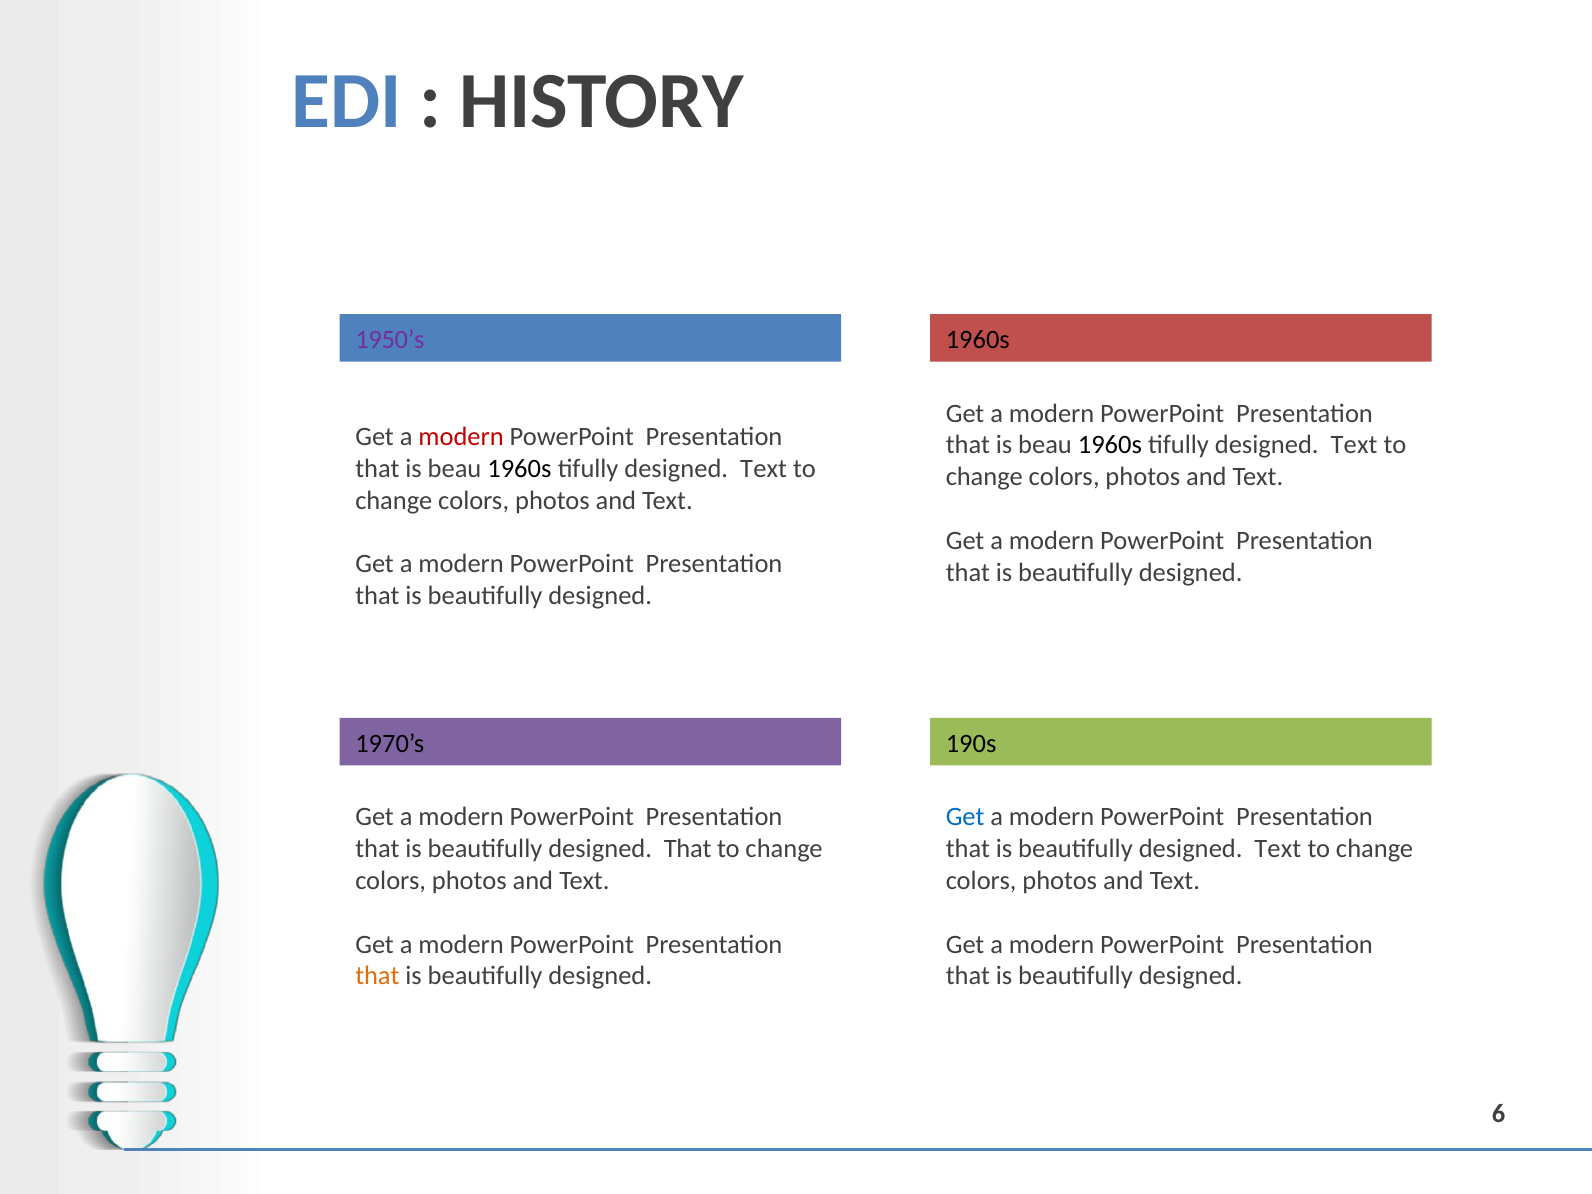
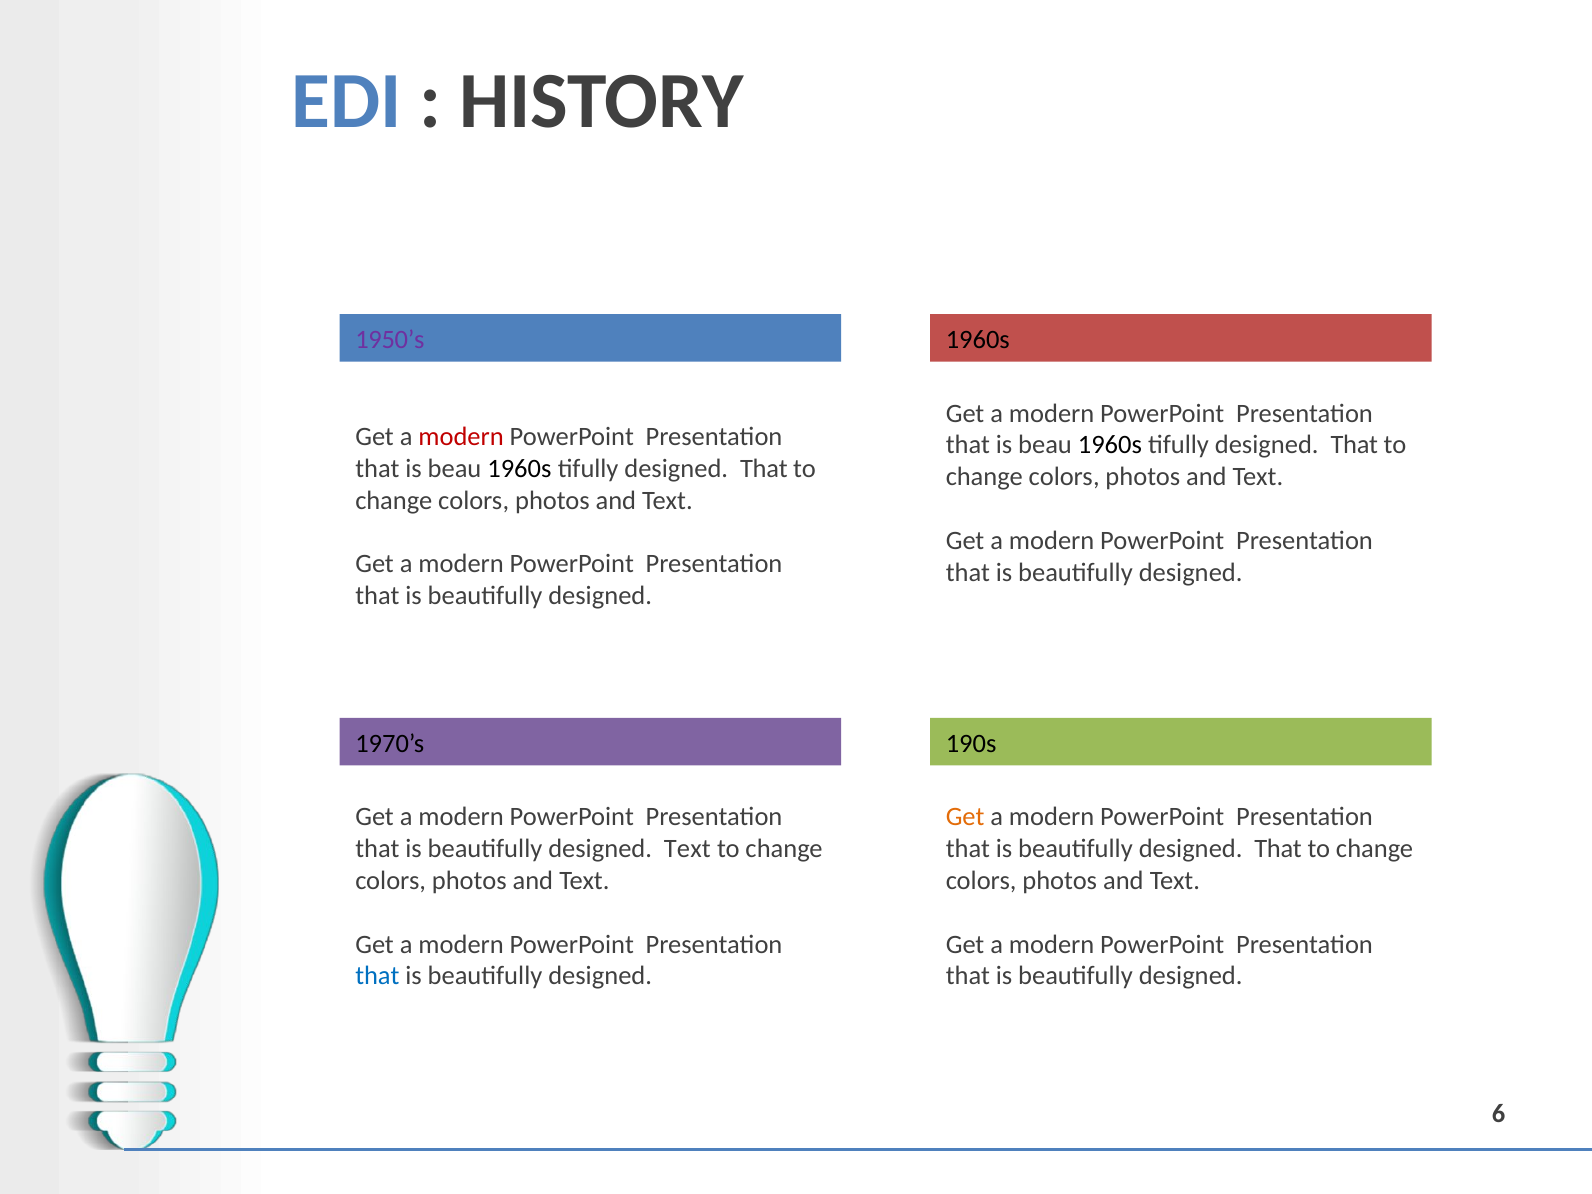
Text at (1354, 445): Text -> That
Text at (764, 469): Text -> That
Get at (965, 817) colour: blue -> orange
designed That: That -> Text
beautifully designed Text: Text -> That
that at (377, 976) colour: orange -> blue
